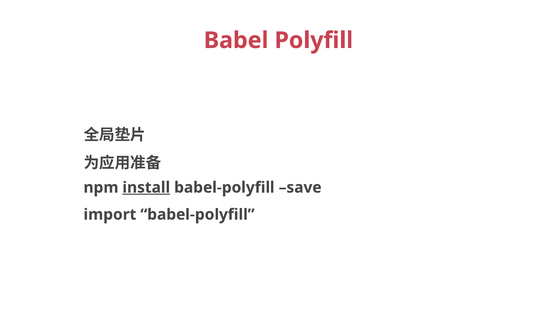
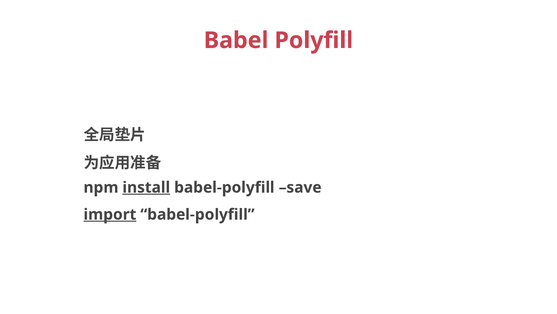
import underline: none -> present
